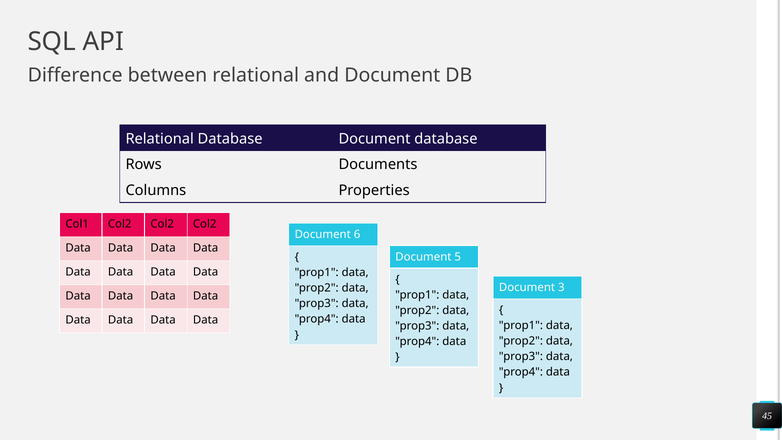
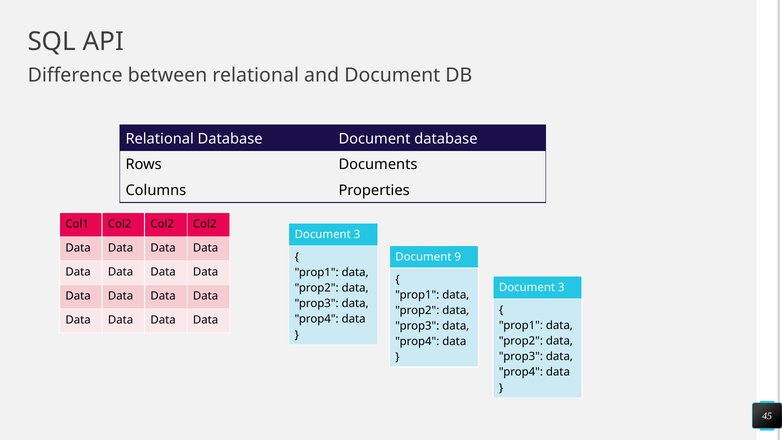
6 at (357, 235): 6 -> 3
5: 5 -> 9
